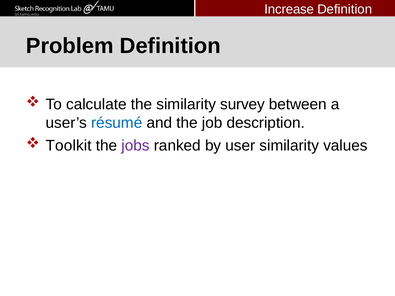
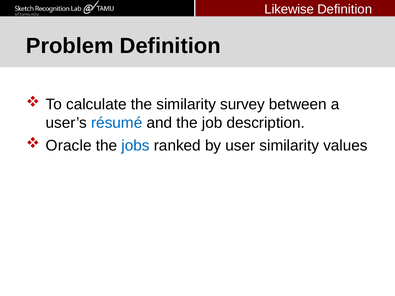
Increase: Increase -> Likewise
Toolkit: Toolkit -> Oracle
jobs colour: purple -> blue
